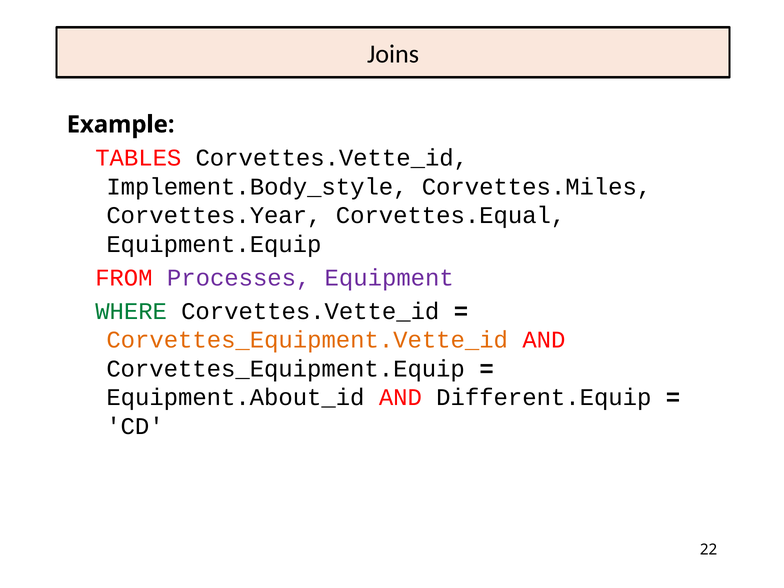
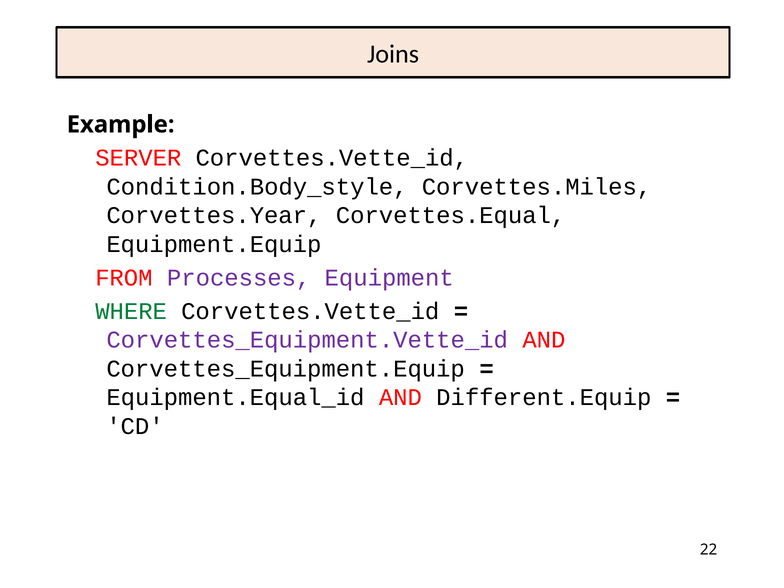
TABLES: TABLES -> SERVER
Implement.Body_style: Implement.Body_style -> Condition.Body_style
Corvettes_Equipment.Vette_id colour: orange -> purple
Equipment.About_id: Equipment.About_id -> Equipment.Equal_id
